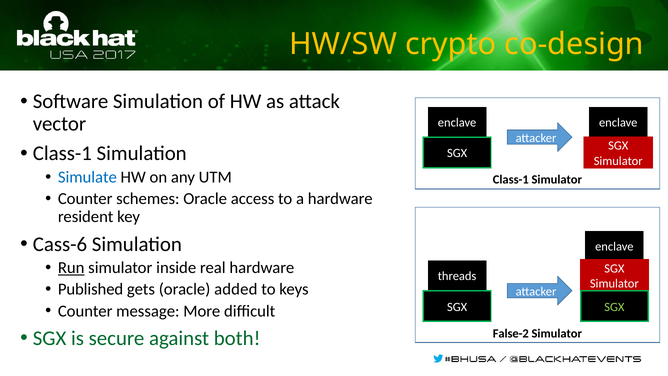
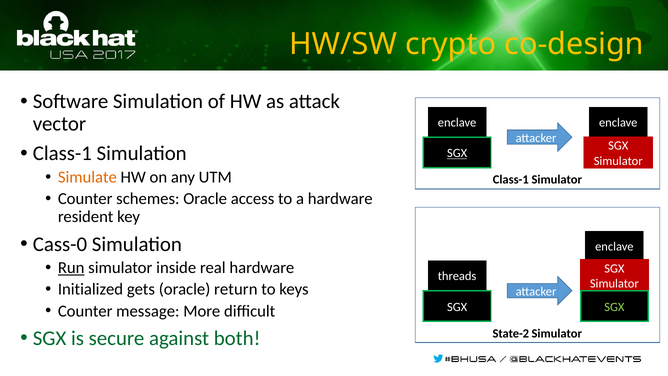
SGX at (457, 153) underline: none -> present
Simulate colour: blue -> orange
Cass-6: Cass-6 -> Cass-0
Published: Published -> Initialized
added: added -> return
False-2: False-2 -> State-2
